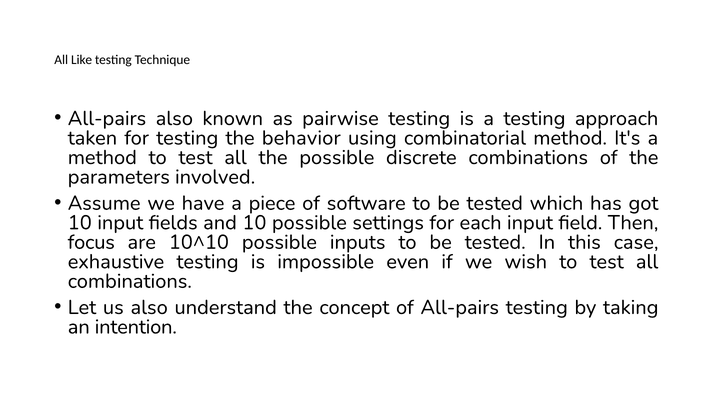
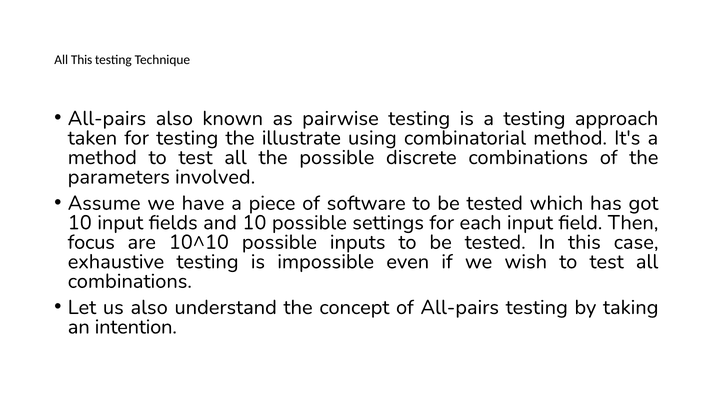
All Like: Like -> This
behavior: behavior -> illustrate
